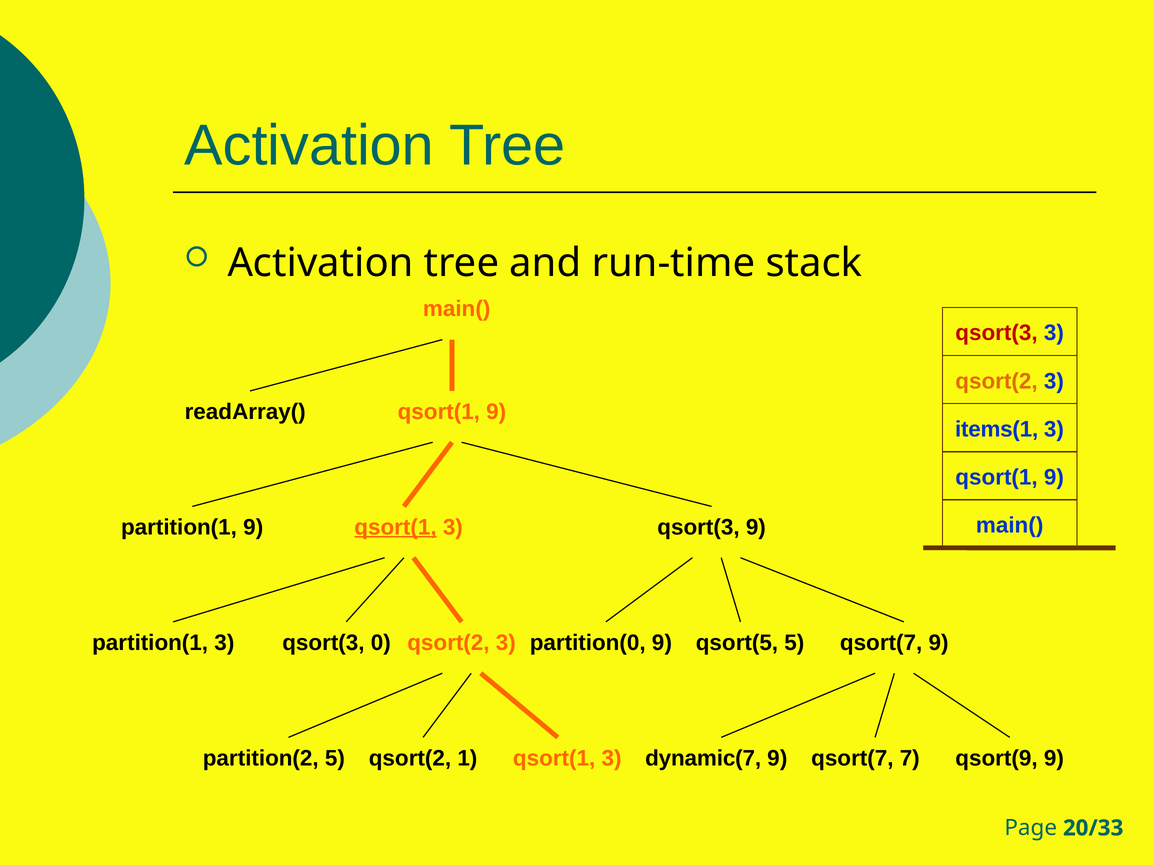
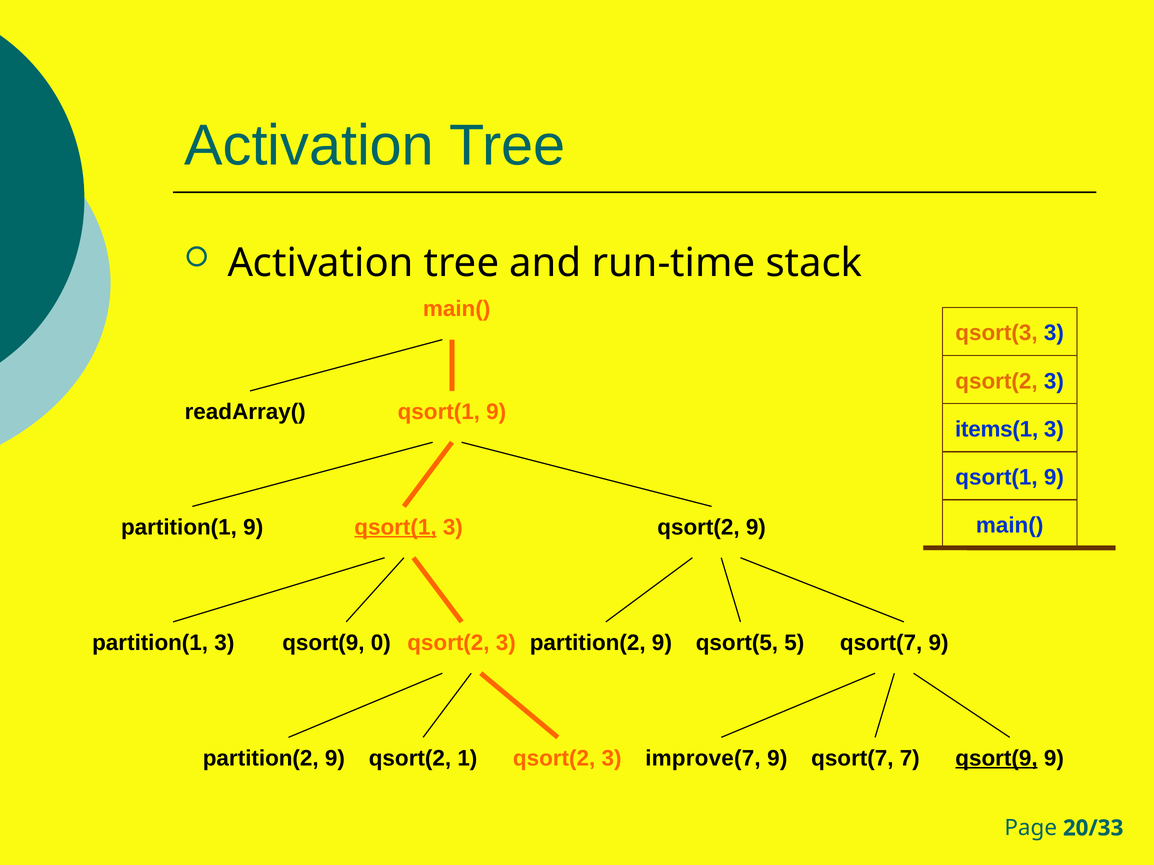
qsort(3 at (997, 333) colour: red -> orange
qsort(3 at (698, 527): qsort(3 -> qsort(2
partition(1 3 qsort(3: qsort(3 -> qsort(9
3 partition(0: partition(0 -> partition(2
5 at (335, 759): 5 -> 9
1 qsort(1: qsort(1 -> qsort(2
dynamic(7: dynamic(7 -> improve(7
qsort(9 at (997, 759) underline: none -> present
